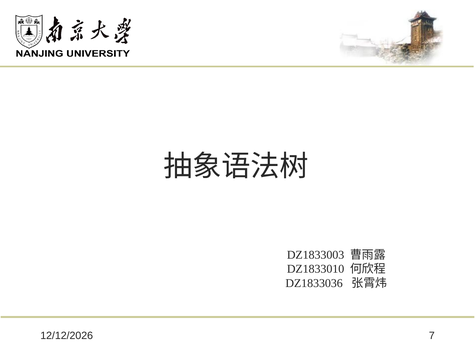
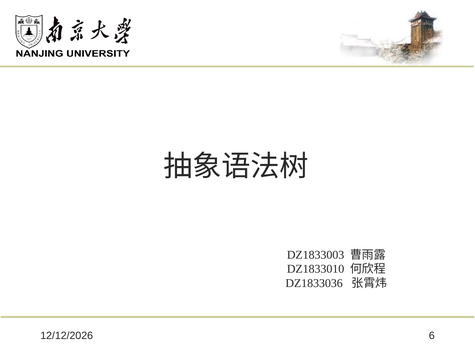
7: 7 -> 6
